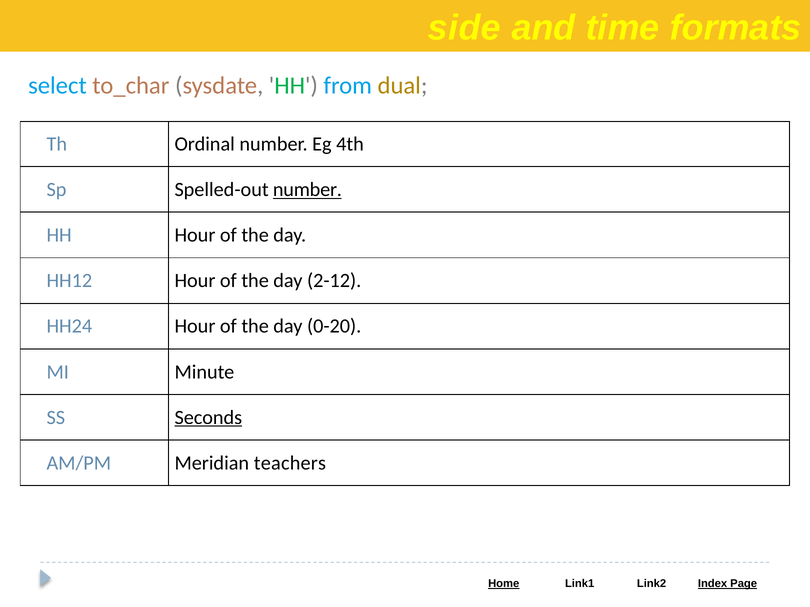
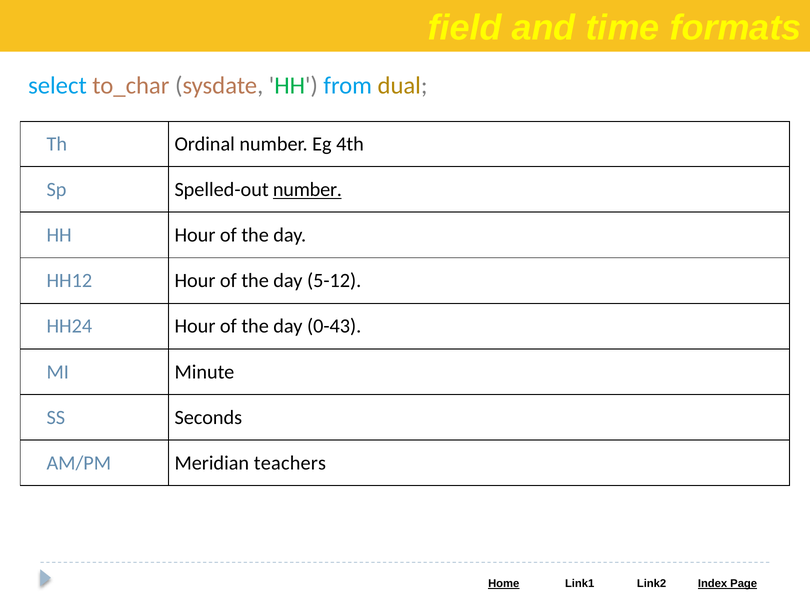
side: side -> field
2-12: 2-12 -> 5-12
0-20: 0-20 -> 0-43
Seconds underline: present -> none
